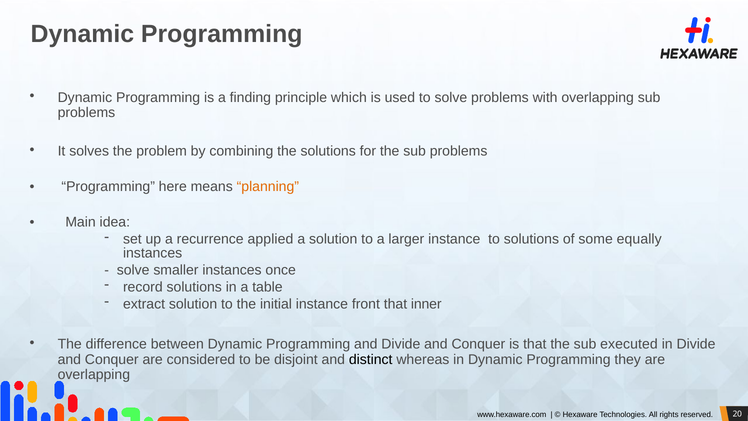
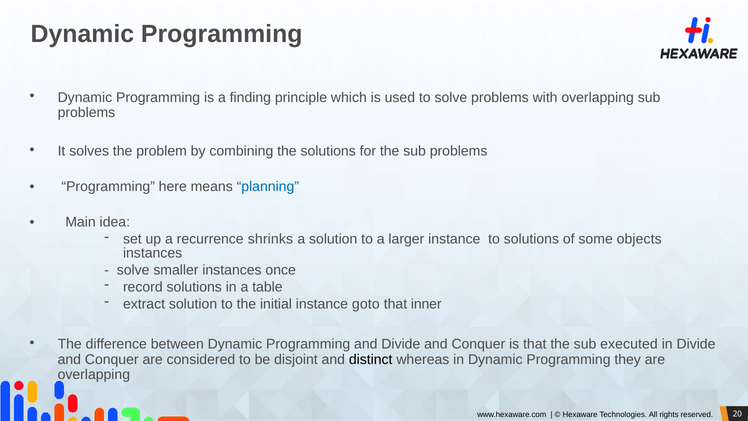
planning colour: orange -> blue
applied: applied -> shrinks
equally: equally -> objects
front: front -> goto
